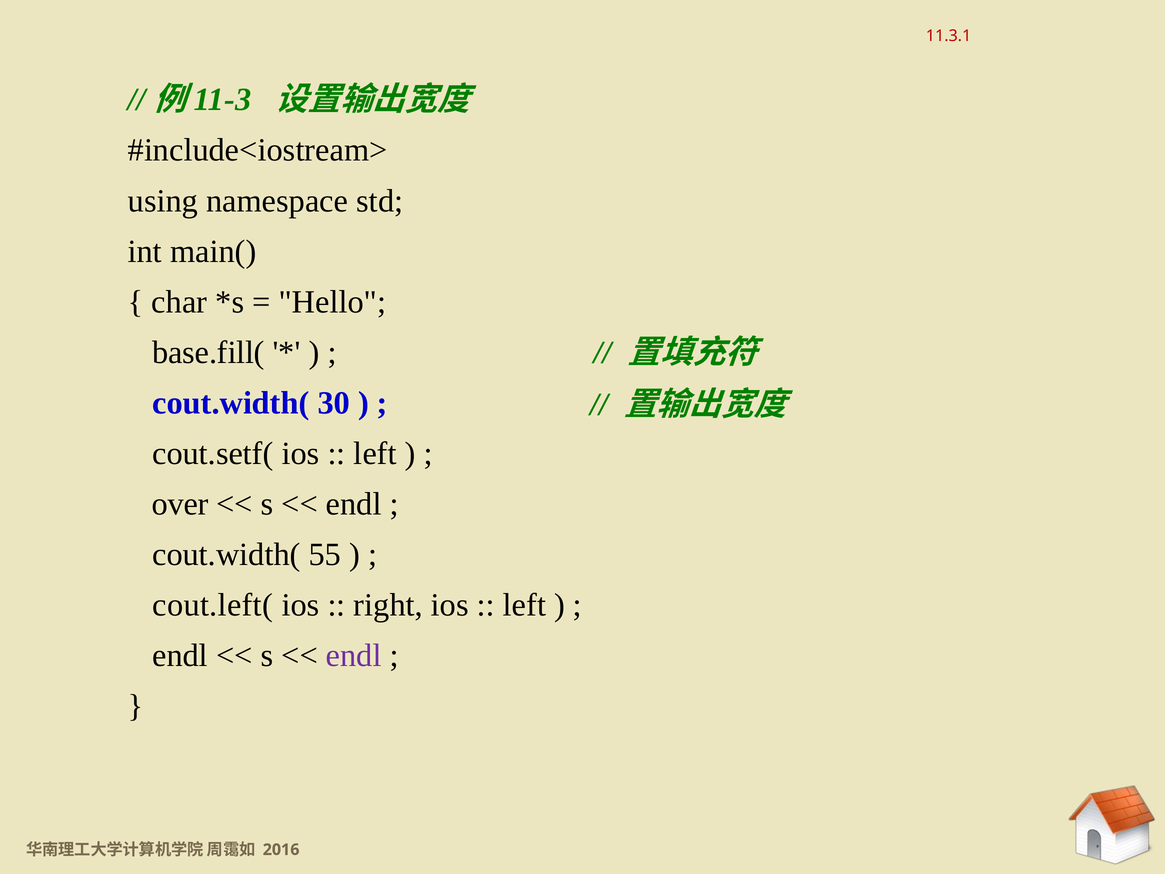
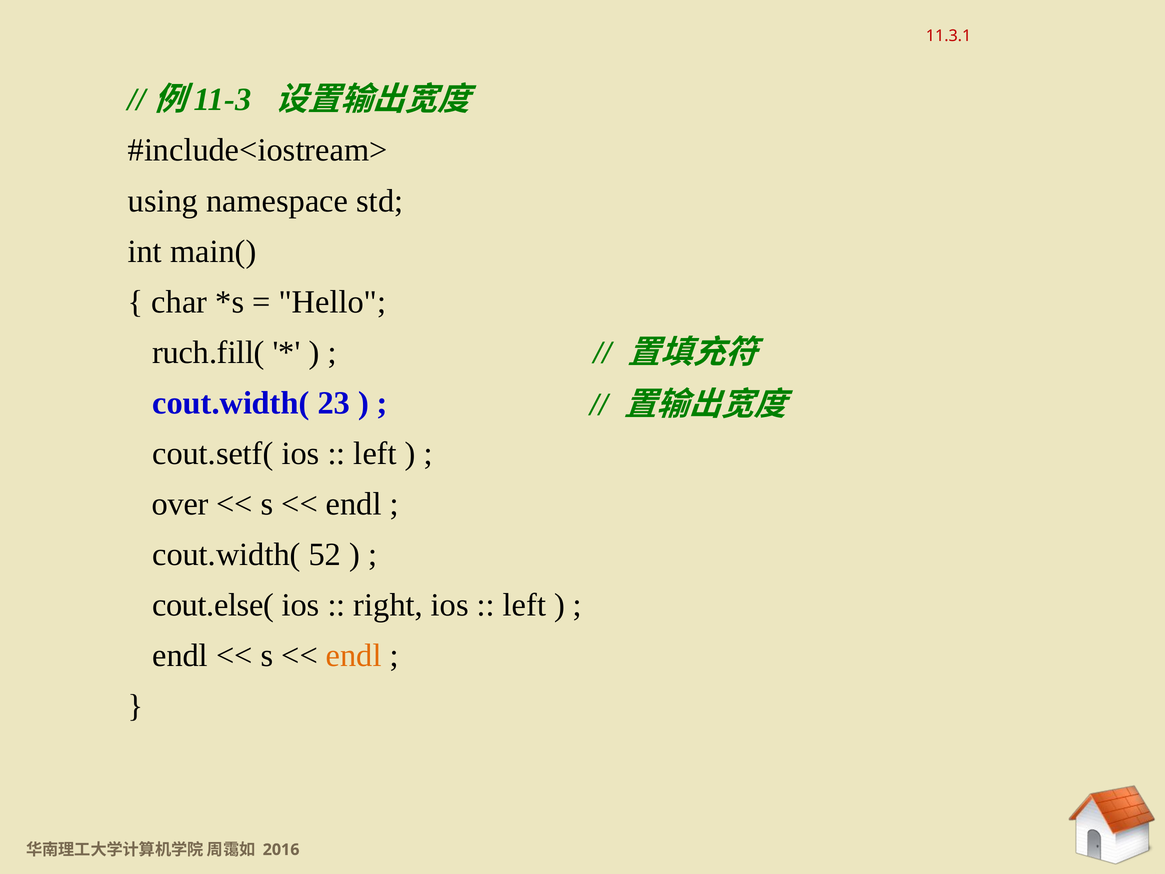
base.fill(: base.fill( -> ruch.fill(
30: 30 -> 23
55: 55 -> 52
cout.left(: cout.left( -> cout.else(
endl at (354, 655) colour: purple -> orange
